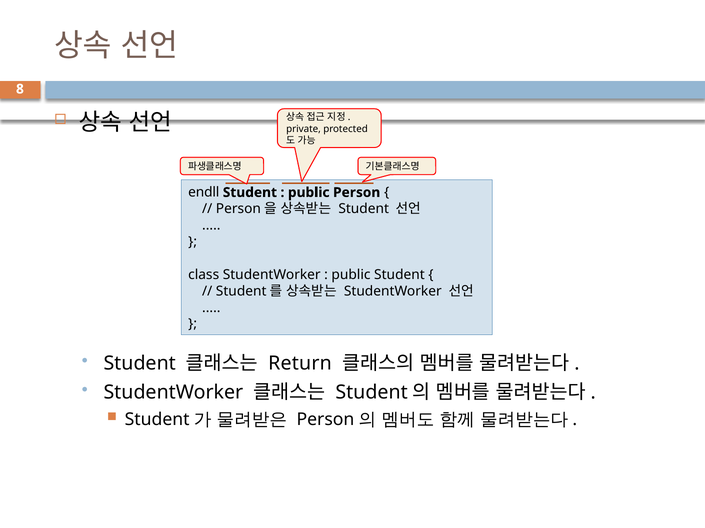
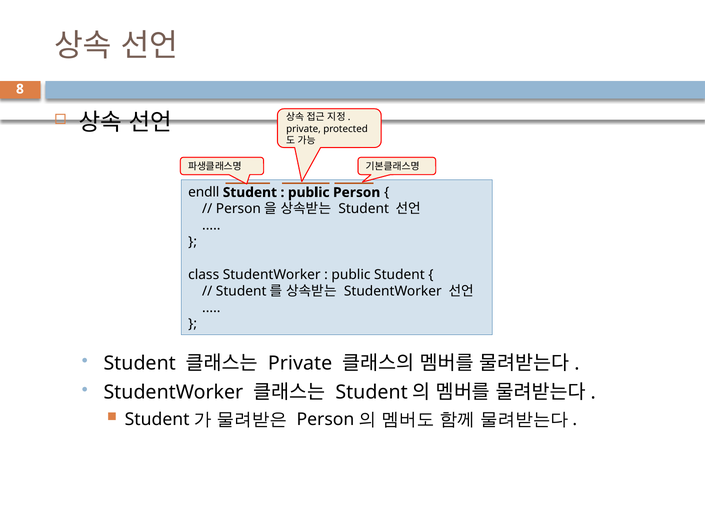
Return at (300, 364): Return -> Private
